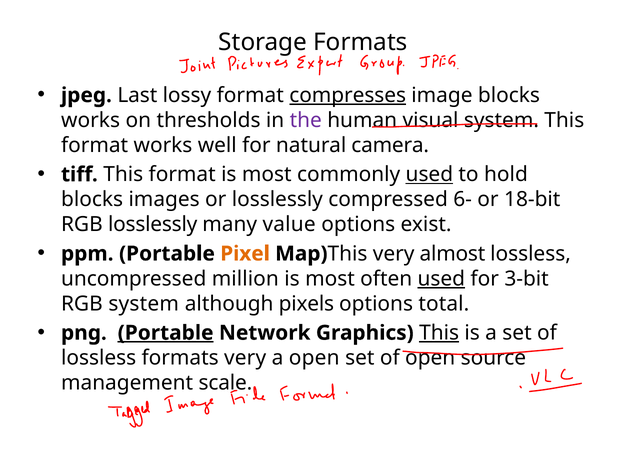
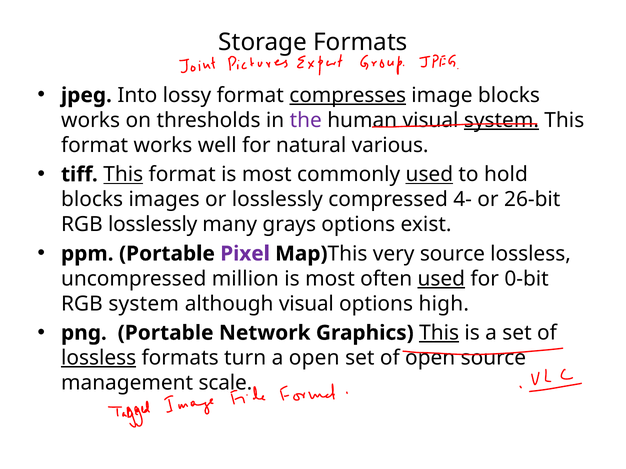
Last: Last -> Into
system at (501, 120) underline: none -> present
camera: camera -> various
This at (123, 175) underline: none -> present
6-: 6- -> 4-
18-bit: 18-bit -> 26-bit
value: value -> grays
Pixel colour: orange -> purple
very almost: almost -> source
3-bit: 3-bit -> 0-bit
although pixels: pixels -> visual
total: total -> high
Portable at (166, 333) underline: present -> none
lossless at (99, 358) underline: none -> present
formats very: very -> turn
